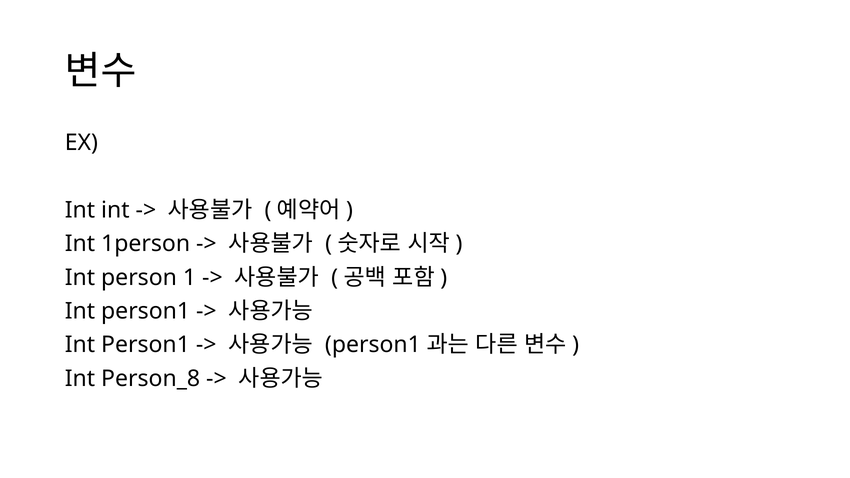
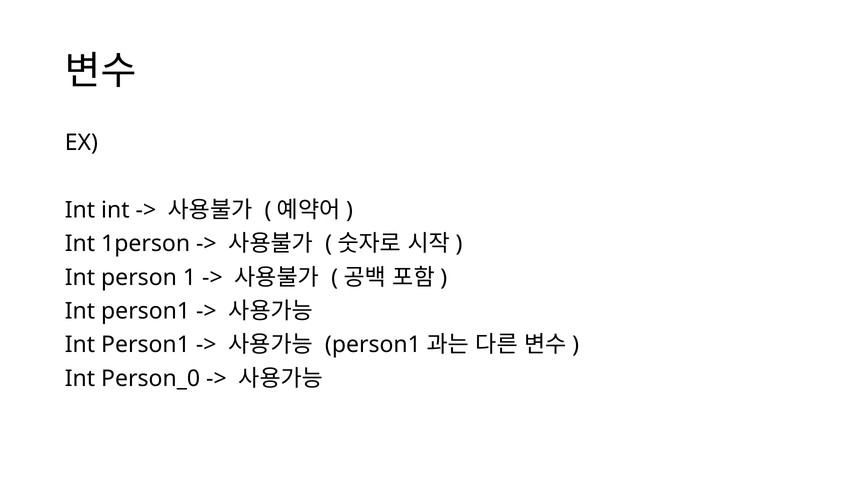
Person_8: Person_8 -> Person_0
